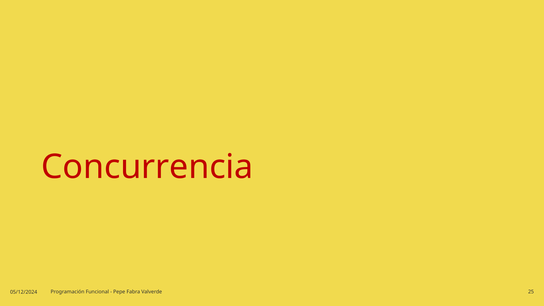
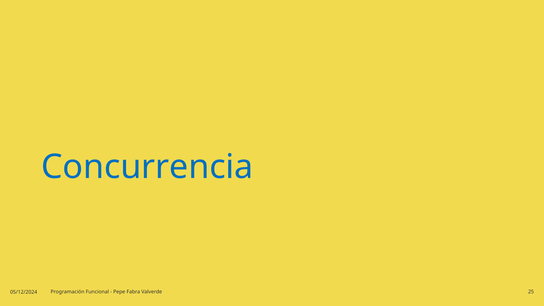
Concurrencia colour: red -> blue
